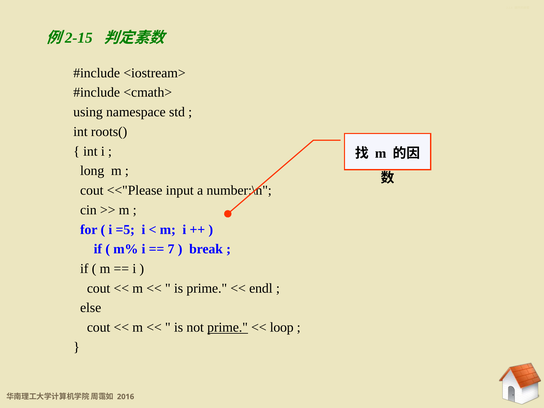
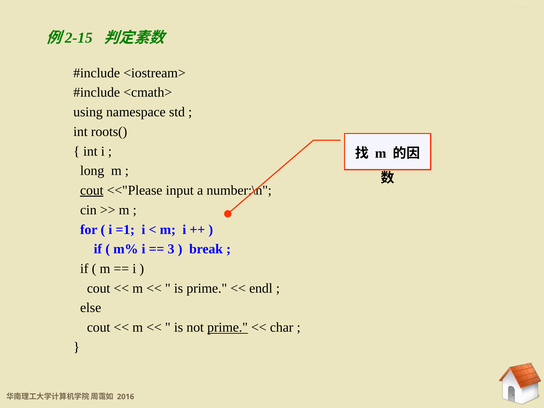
cout at (92, 190) underline: none -> present
=5: =5 -> =1
7: 7 -> 3
loop: loop -> char
